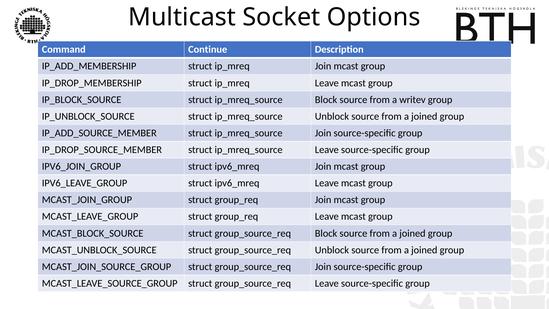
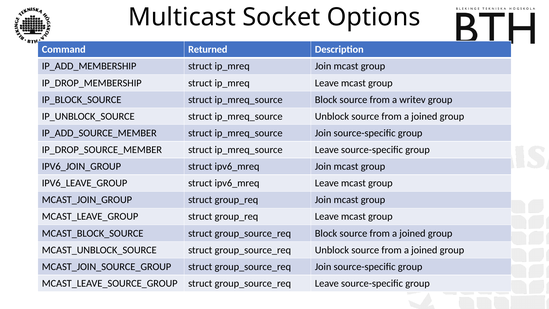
Continue: Continue -> Returned
